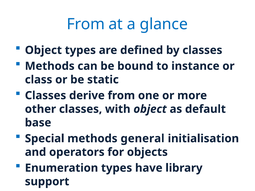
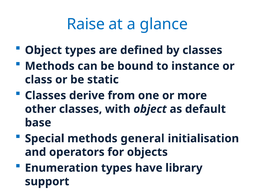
From at (86, 24): From -> Raise
